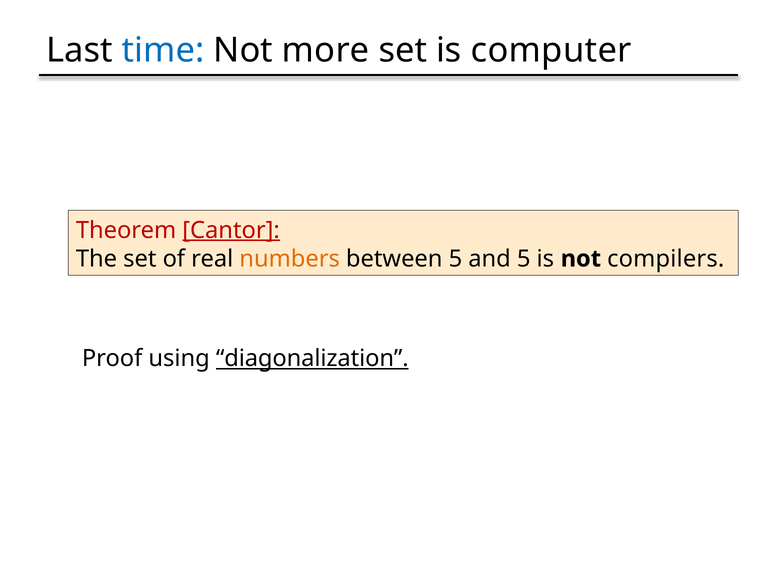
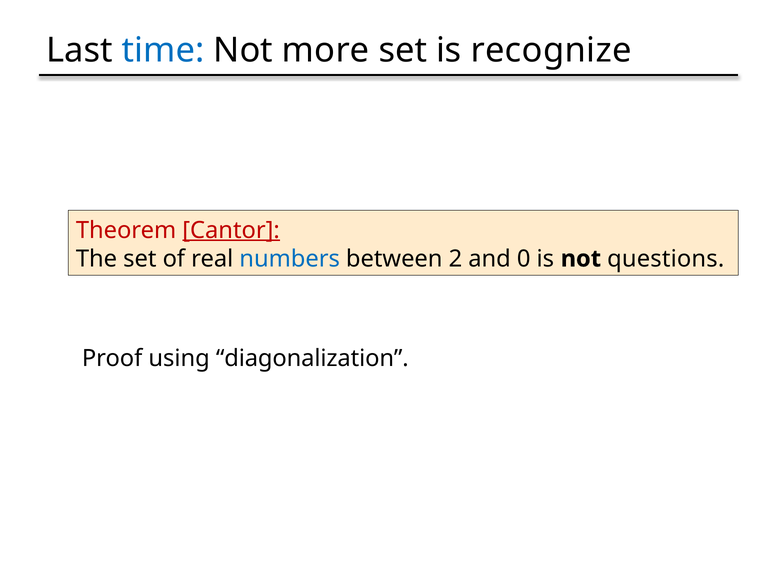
computer: computer -> recognize
numbers colour: orange -> blue
between 5: 5 -> 2
and 5: 5 -> 0
compilers: compilers -> questions
diagonalization underline: present -> none
